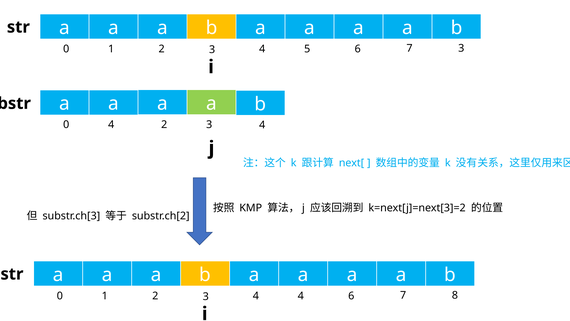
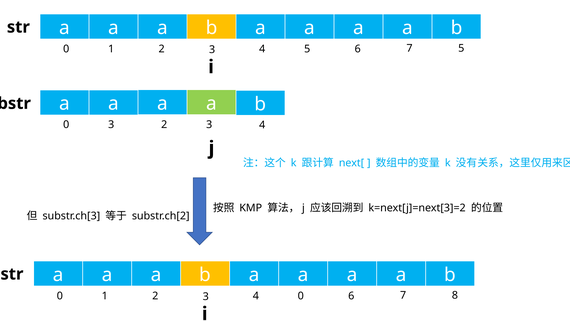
7 3: 3 -> 5
0 4: 4 -> 3
4 4: 4 -> 0
